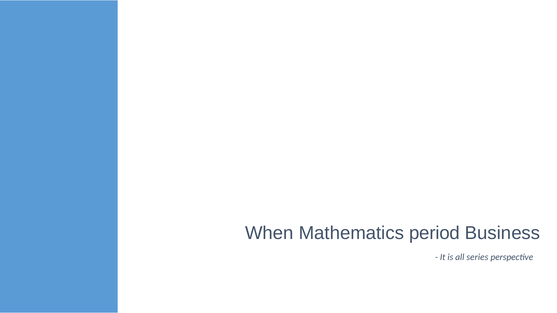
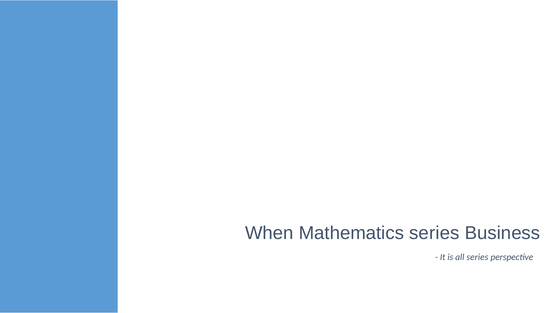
Mathematics period: period -> series
